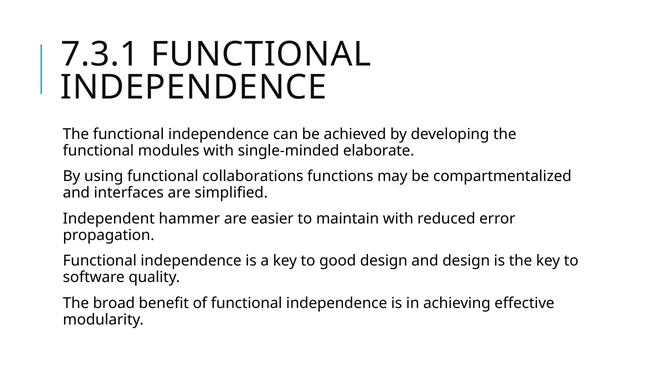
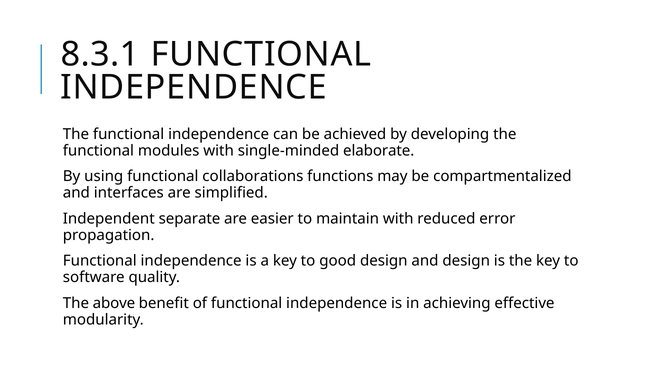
7.3.1: 7.3.1 -> 8.3.1
hammer: hammer -> separate
broad: broad -> above
